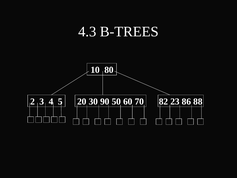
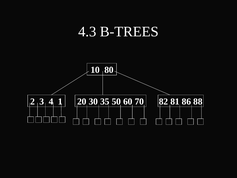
5: 5 -> 1
90: 90 -> 35
23: 23 -> 81
